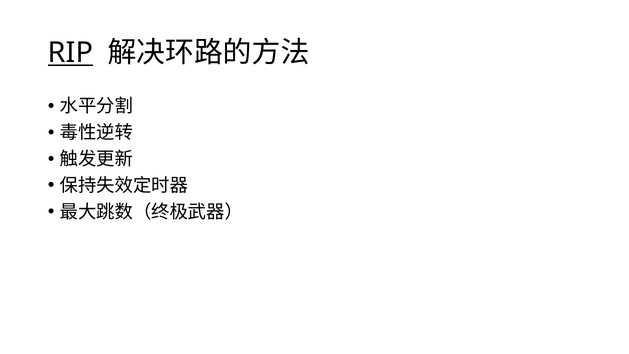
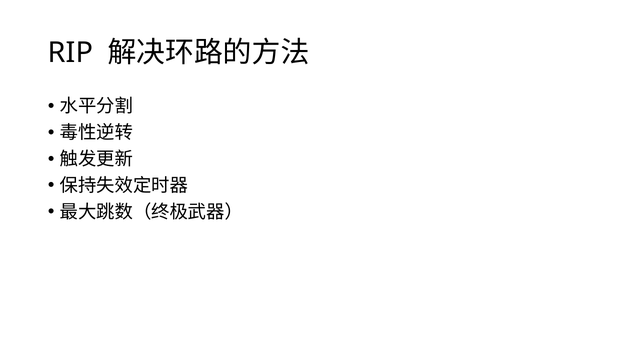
RIP underline: present -> none
